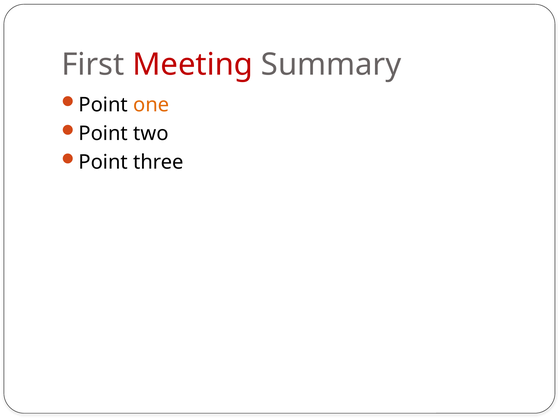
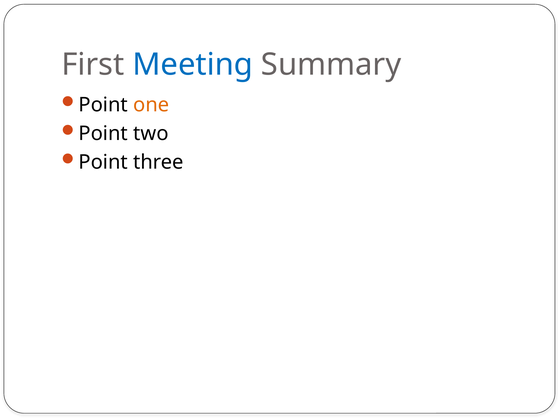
Meeting colour: red -> blue
